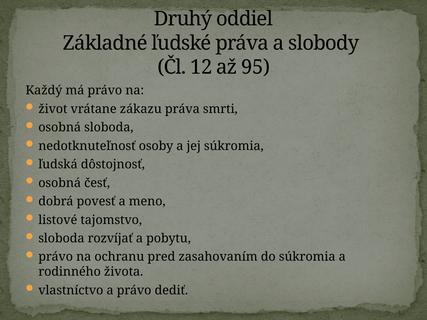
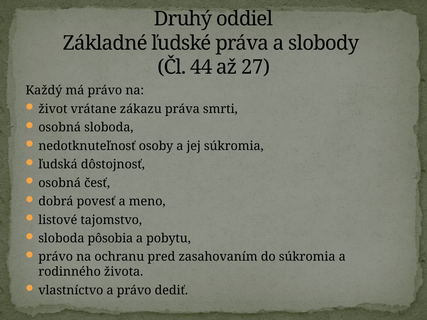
12: 12 -> 44
95: 95 -> 27
rozvíjať: rozvíjať -> pôsobia
